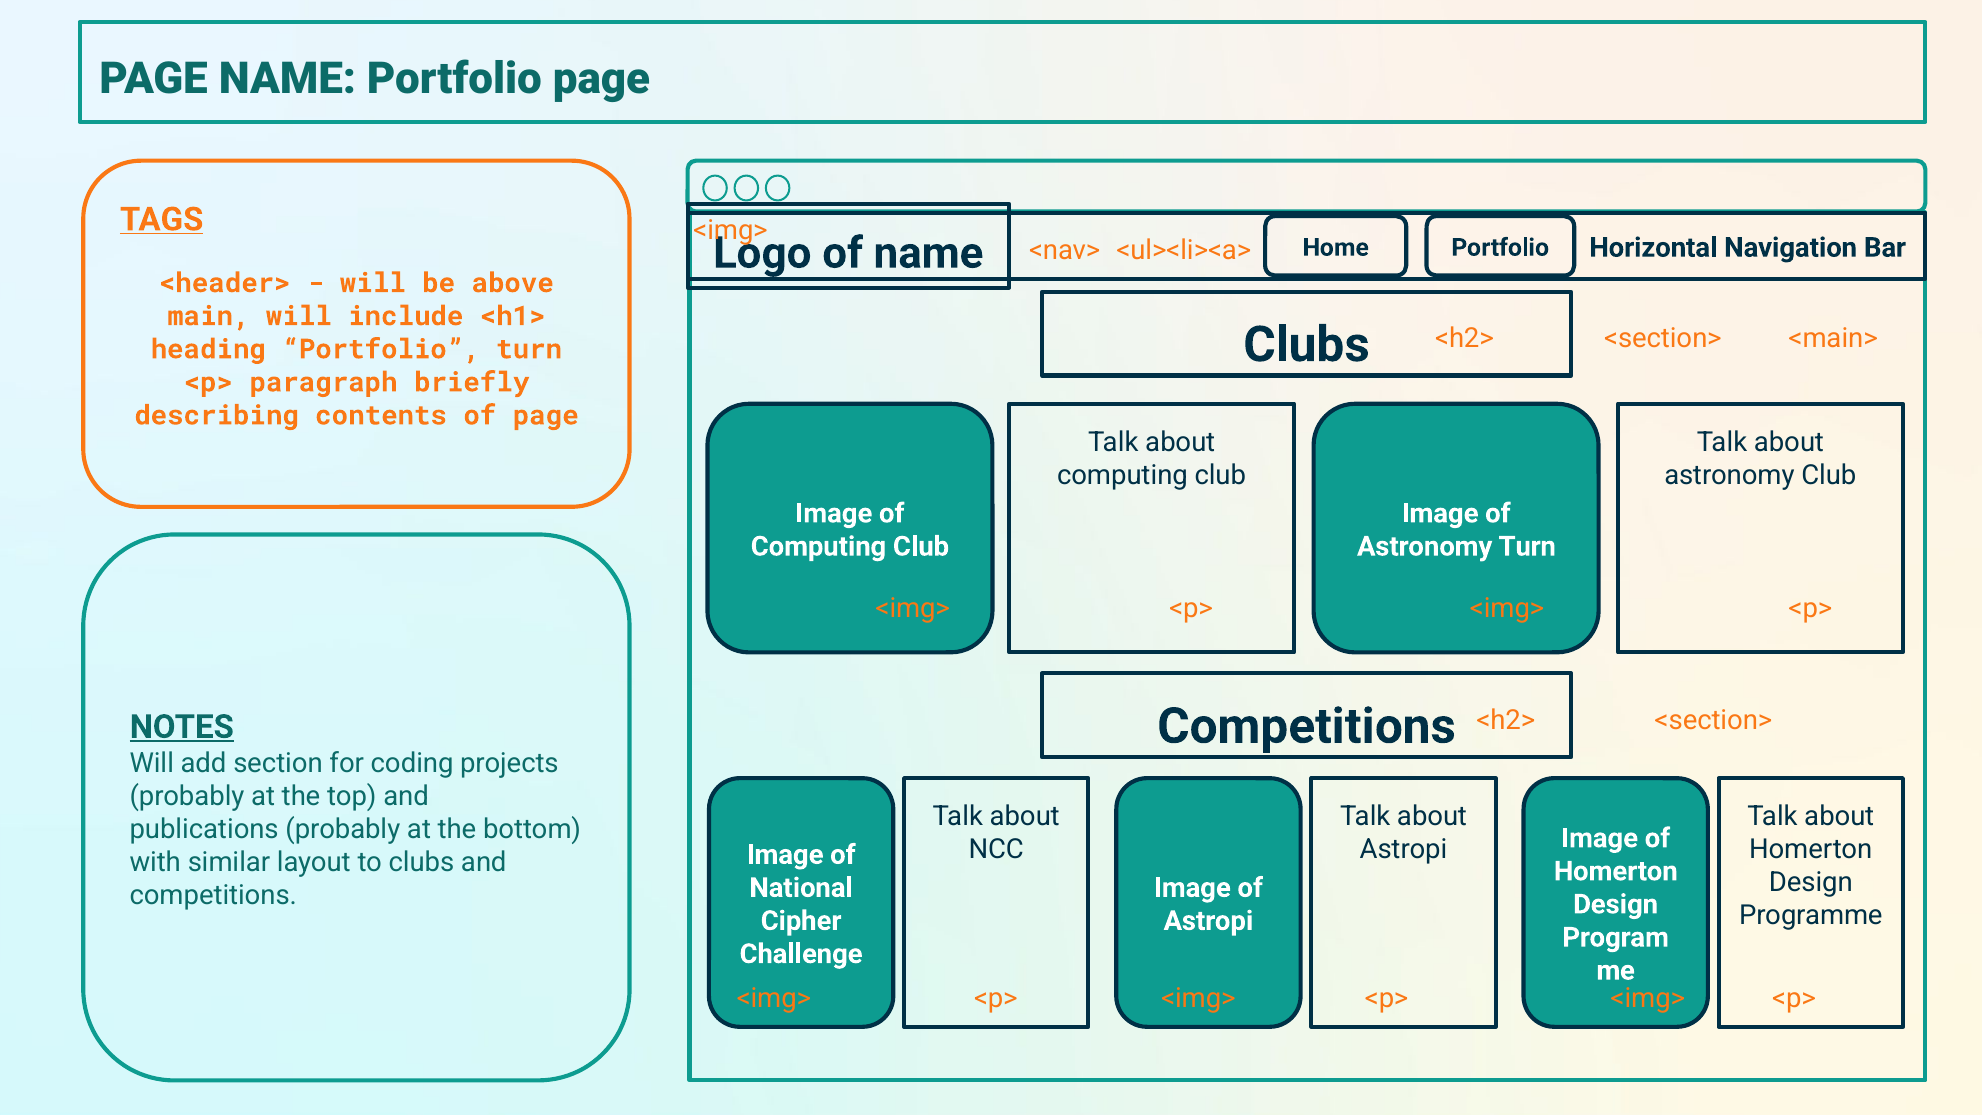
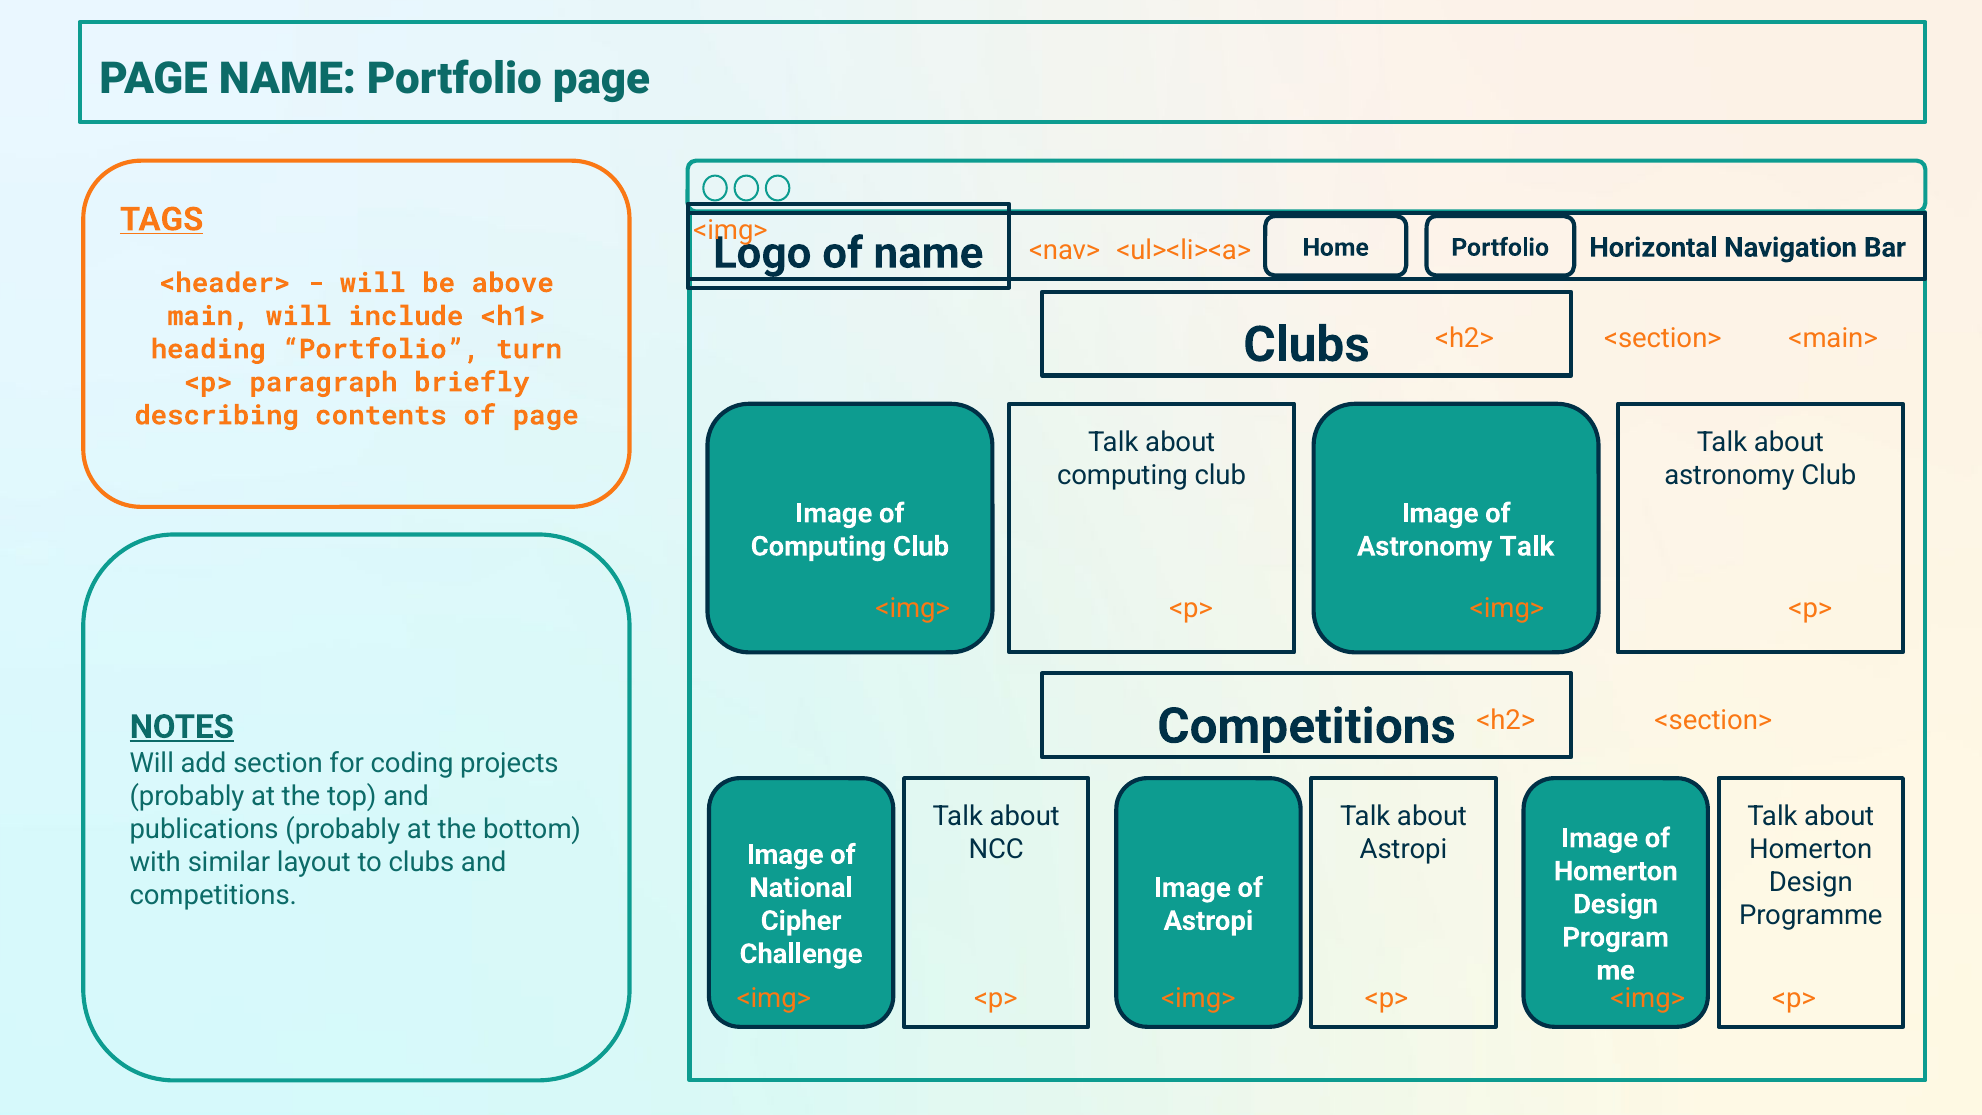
Astronomy Turn: Turn -> Talk
